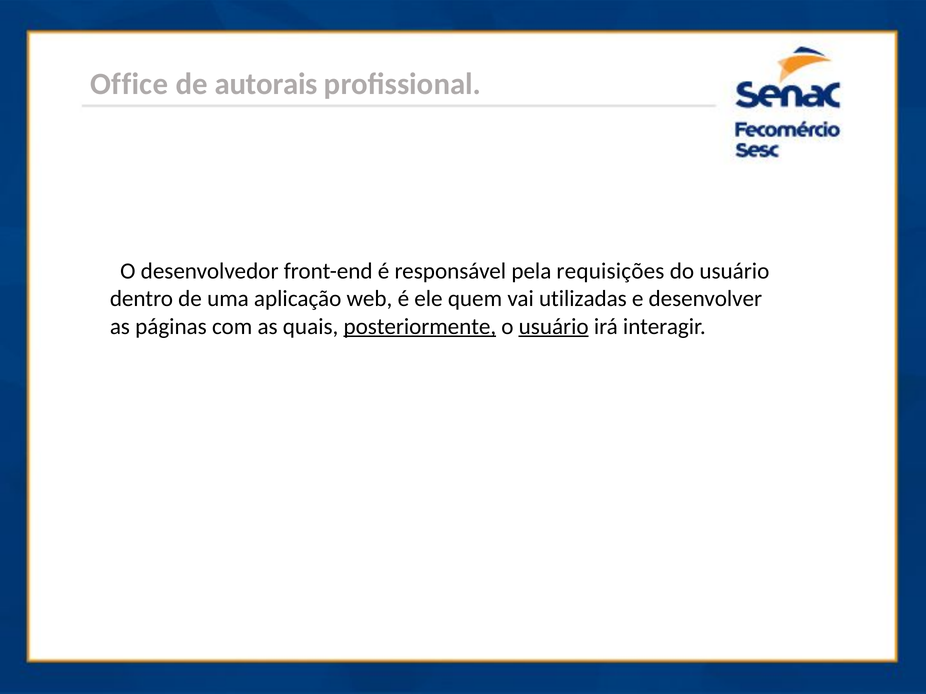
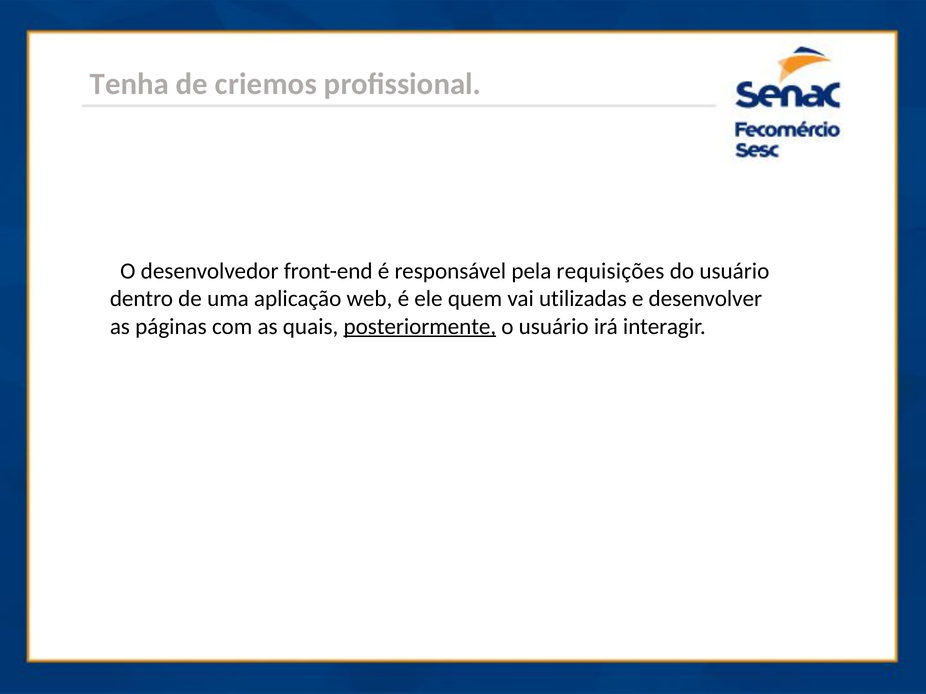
Office: Office -> Tenha
autorais: autorais -> criemos
usuário at (554, 327) underline: present -> none
